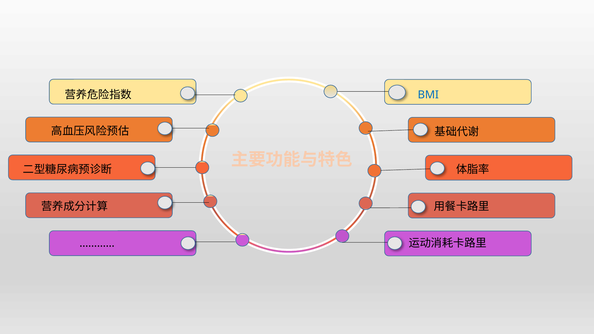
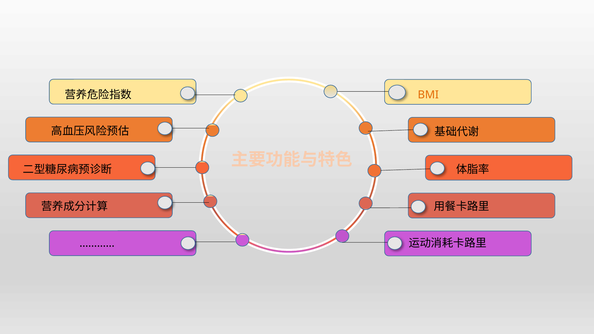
BMI colour: blue -> orange
